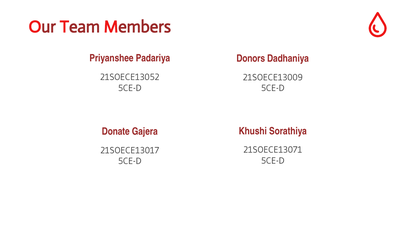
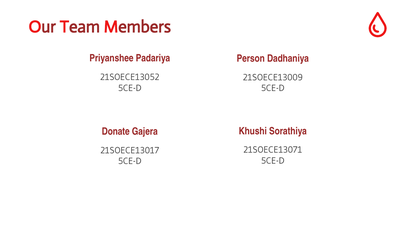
Donors: Donors -> Person
